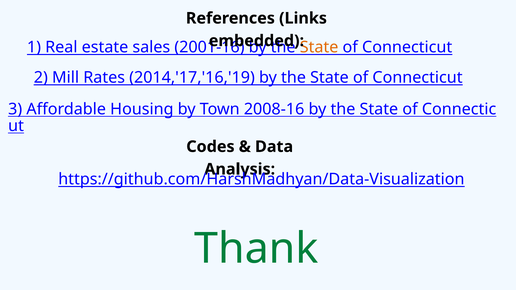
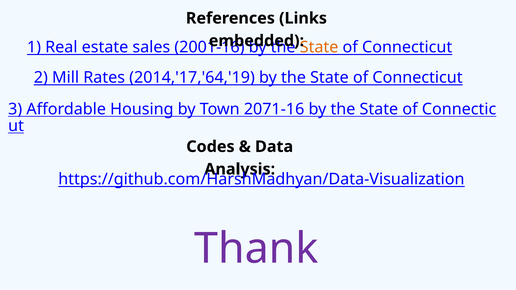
2014,'17,'16,'19: 2014,'17,'16,'19 -> 2014,'17,'64,'19
2008-16: 2008-16 -> 2071-16
Thank colour: green -> purple
